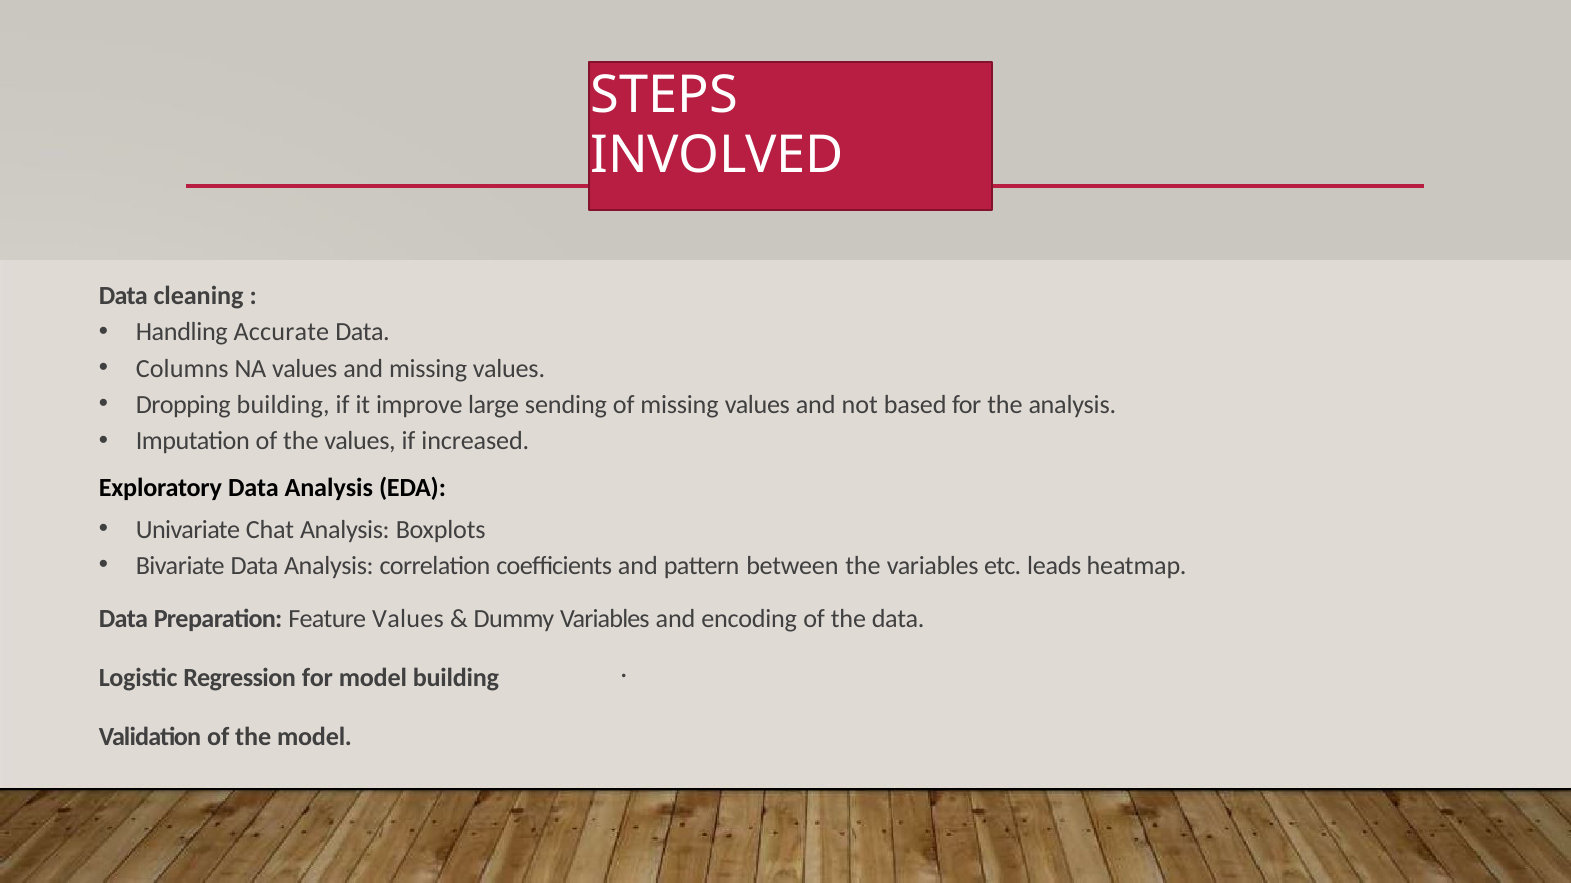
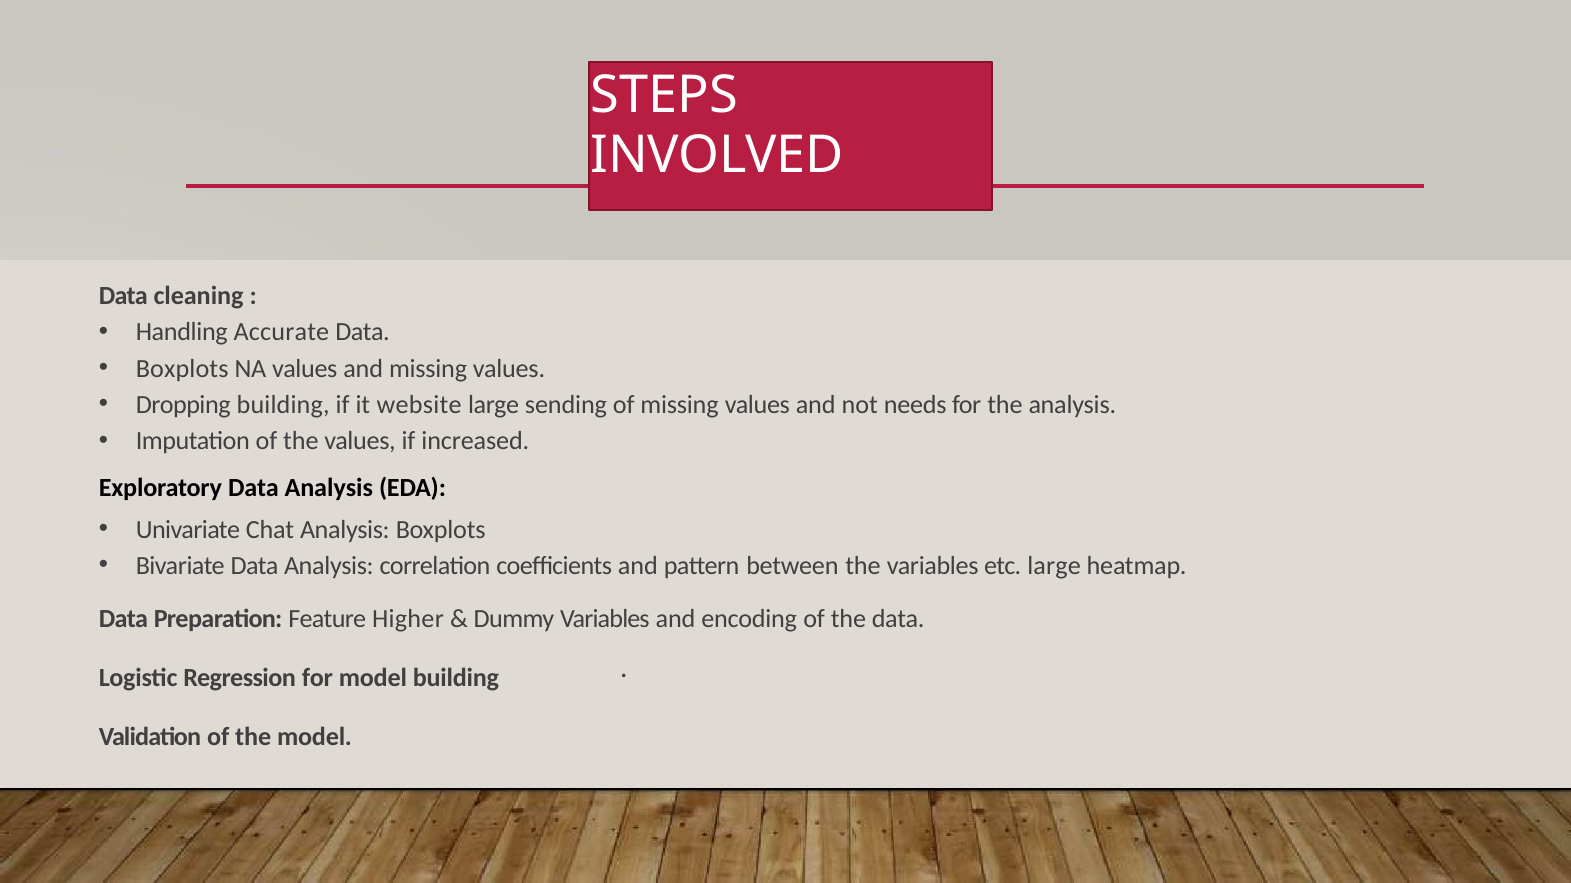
Columns at (182, 369): Columns -> Boxplots
improve: improve -> website
based: based -> needs
etc leads: leads -> large
Feature Values: Values -> Higher
